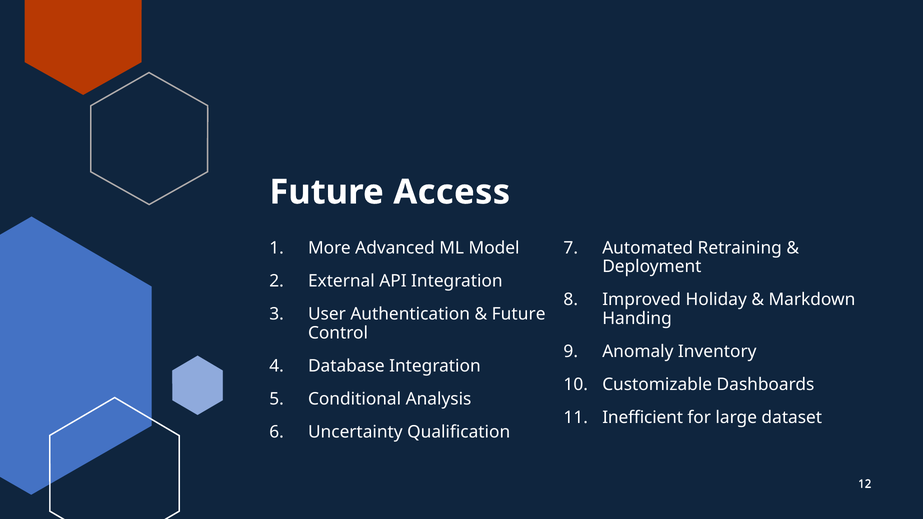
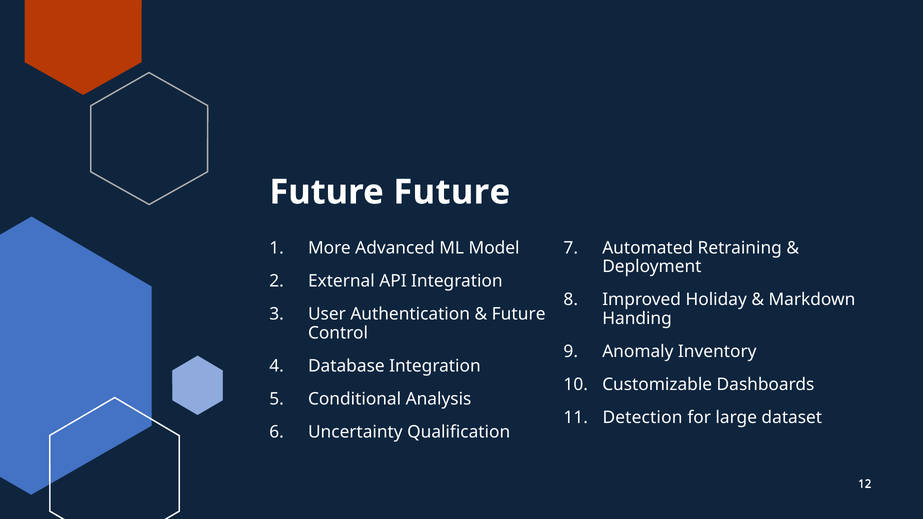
Future Access: Access -> Future
Inefficient: Inefficient -> Detection
